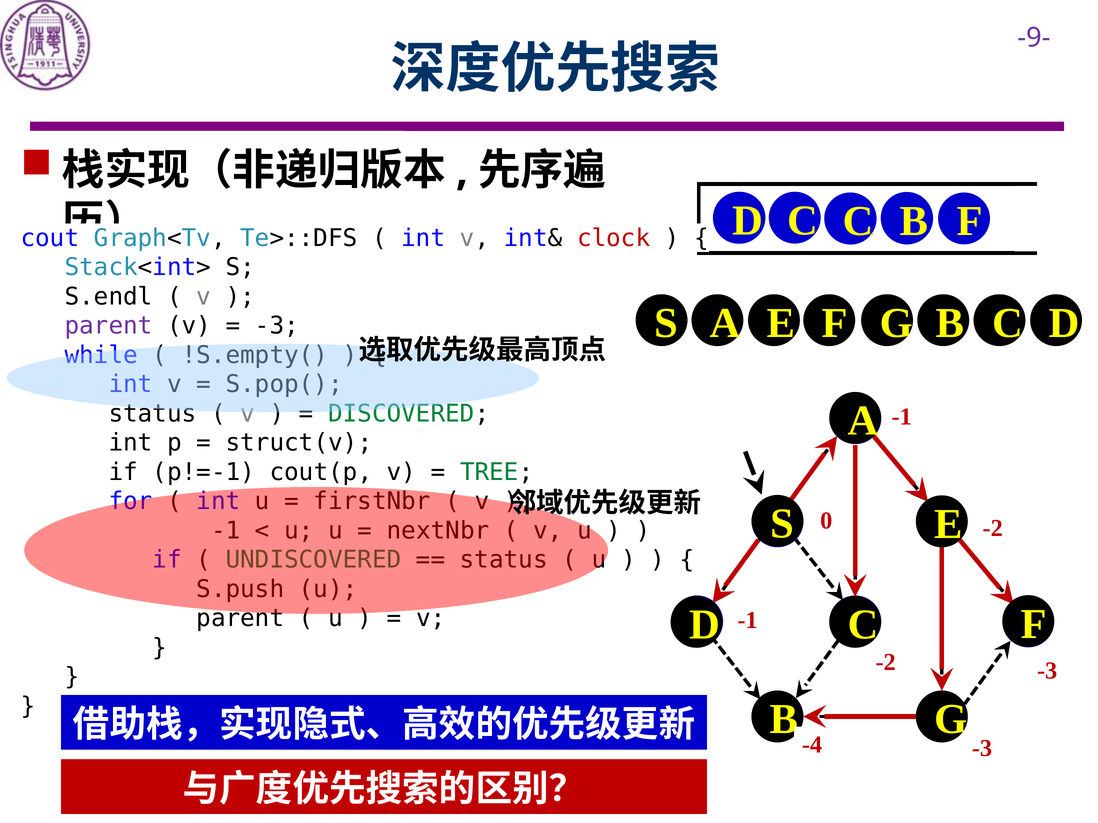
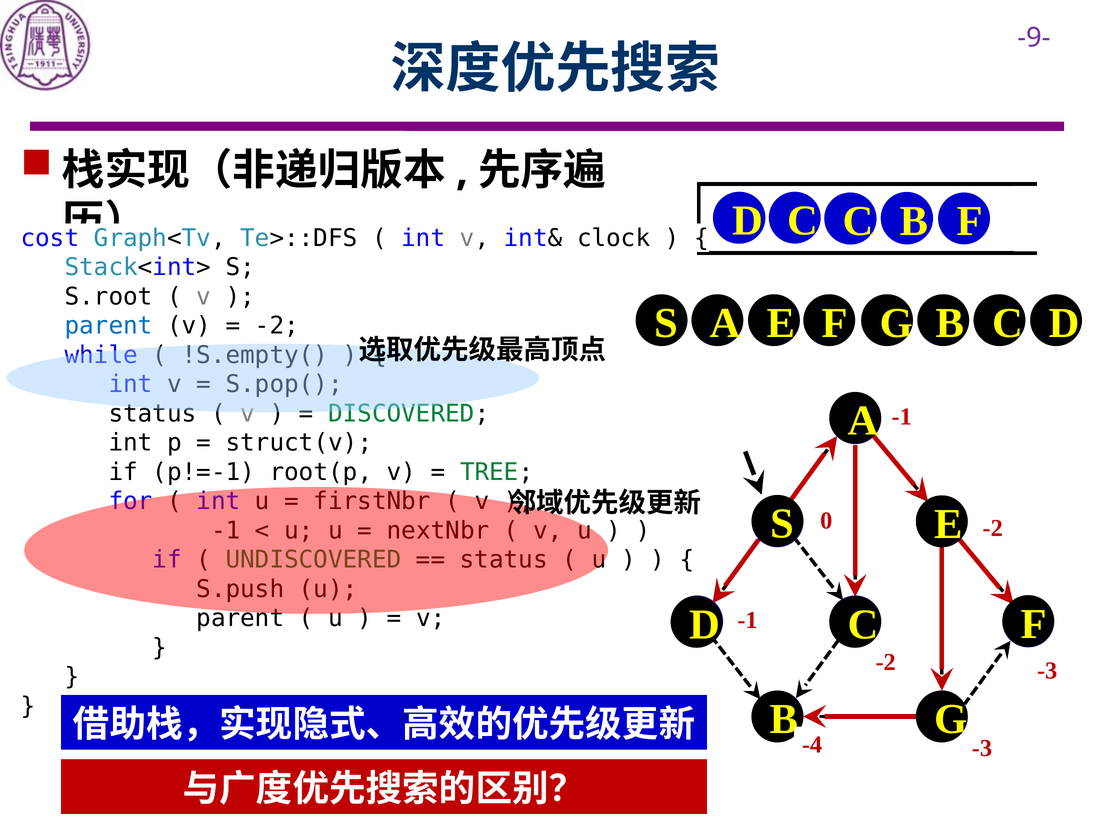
cout: cout -> cost
clock colour: red -> black
S.endl: S.endl -> S.root
parent at (109, 326) colour: purple -> blue
-3 at (277, 326): -3 -> -2
cout(p: cout(p -> root(p
